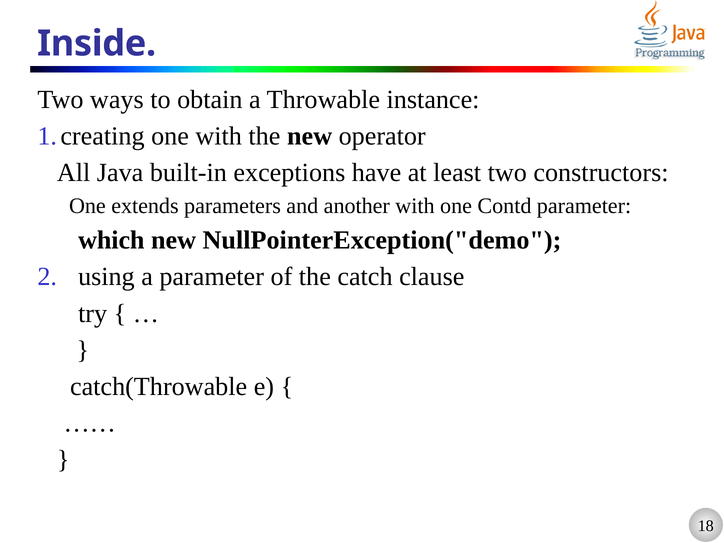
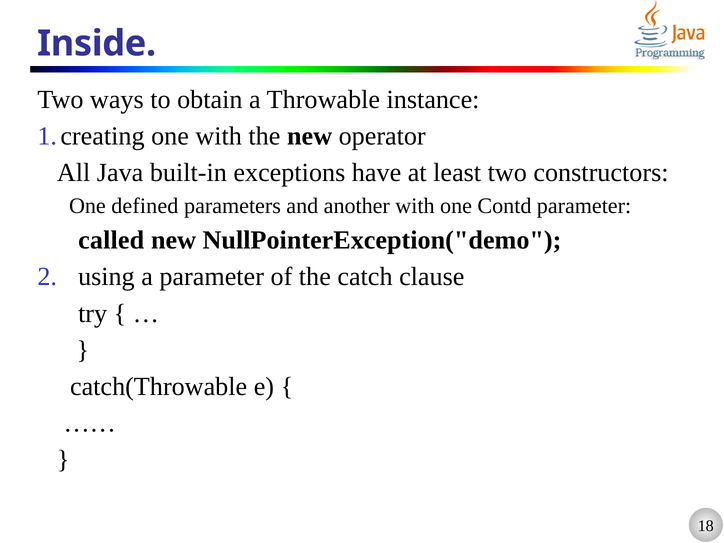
extends: extends -> defined
which: which -> called
